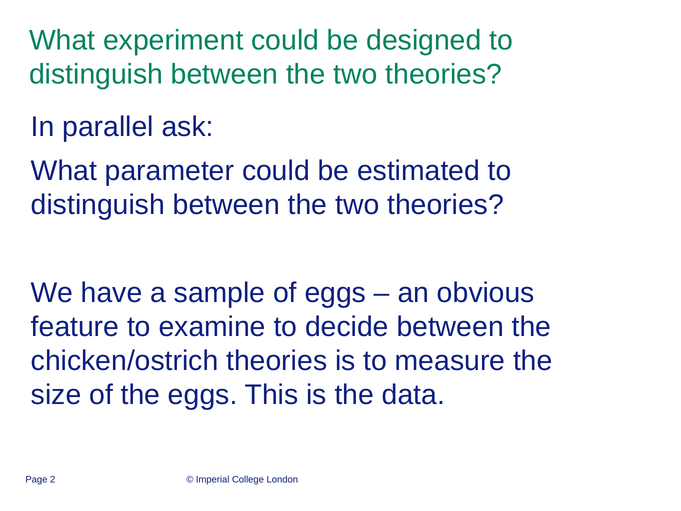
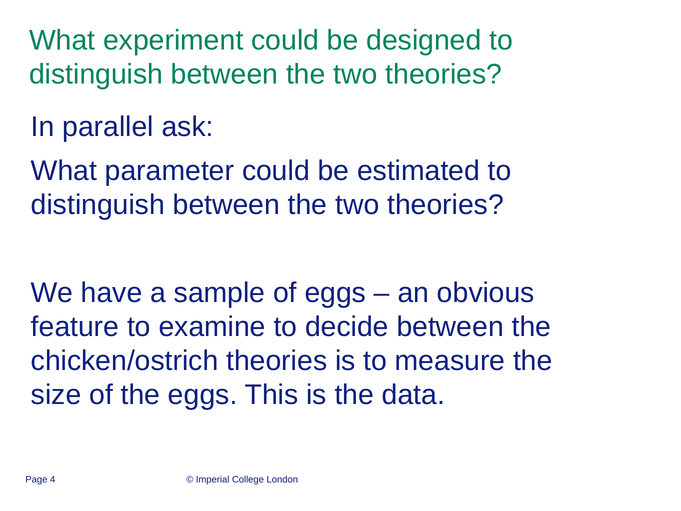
2: 2 -> 4
